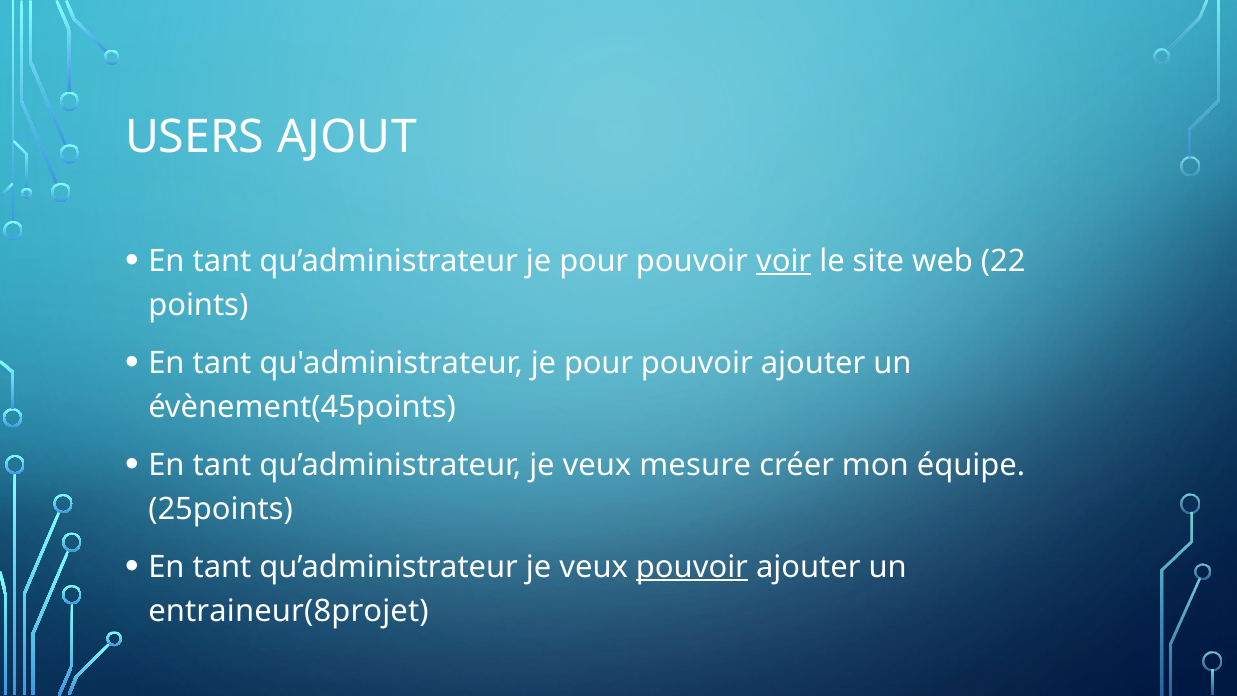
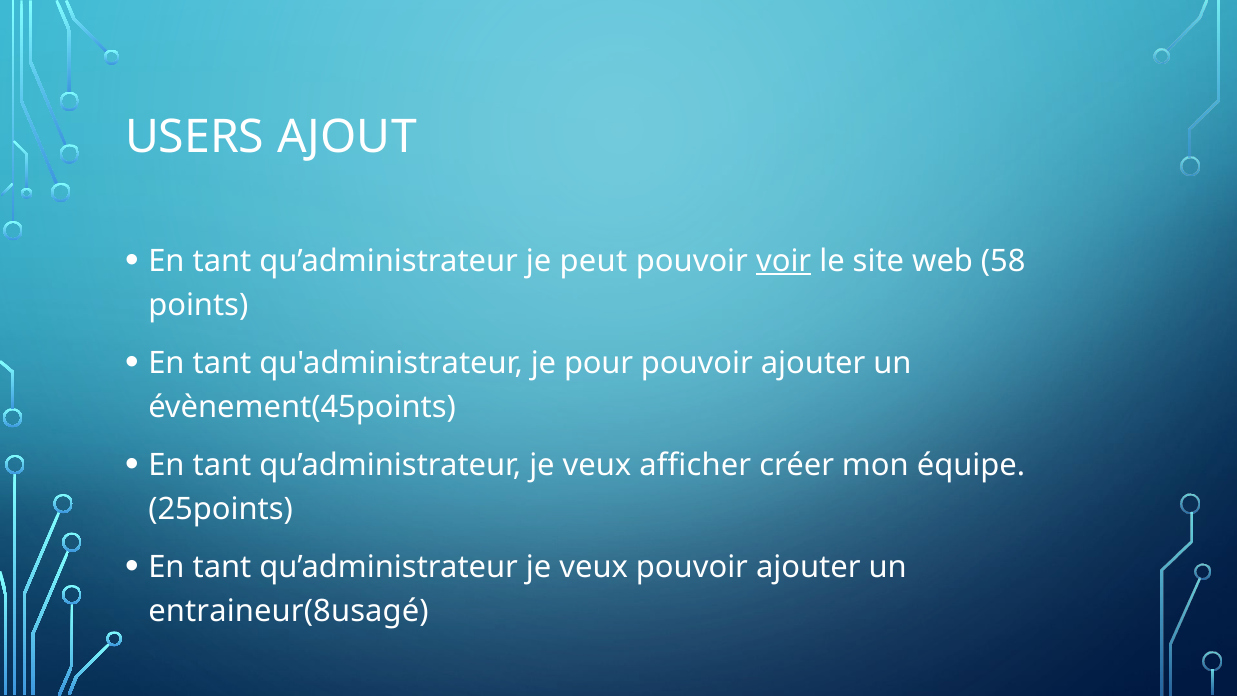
qu’administrateur je pour: pour -> peut
22: 22 -> 58
mesure: mesure -> afficher
pouvoir at (692, 567) underline: present -> none
entraineur(8projet: entraineur(8projet -> entraineur(8usagé
